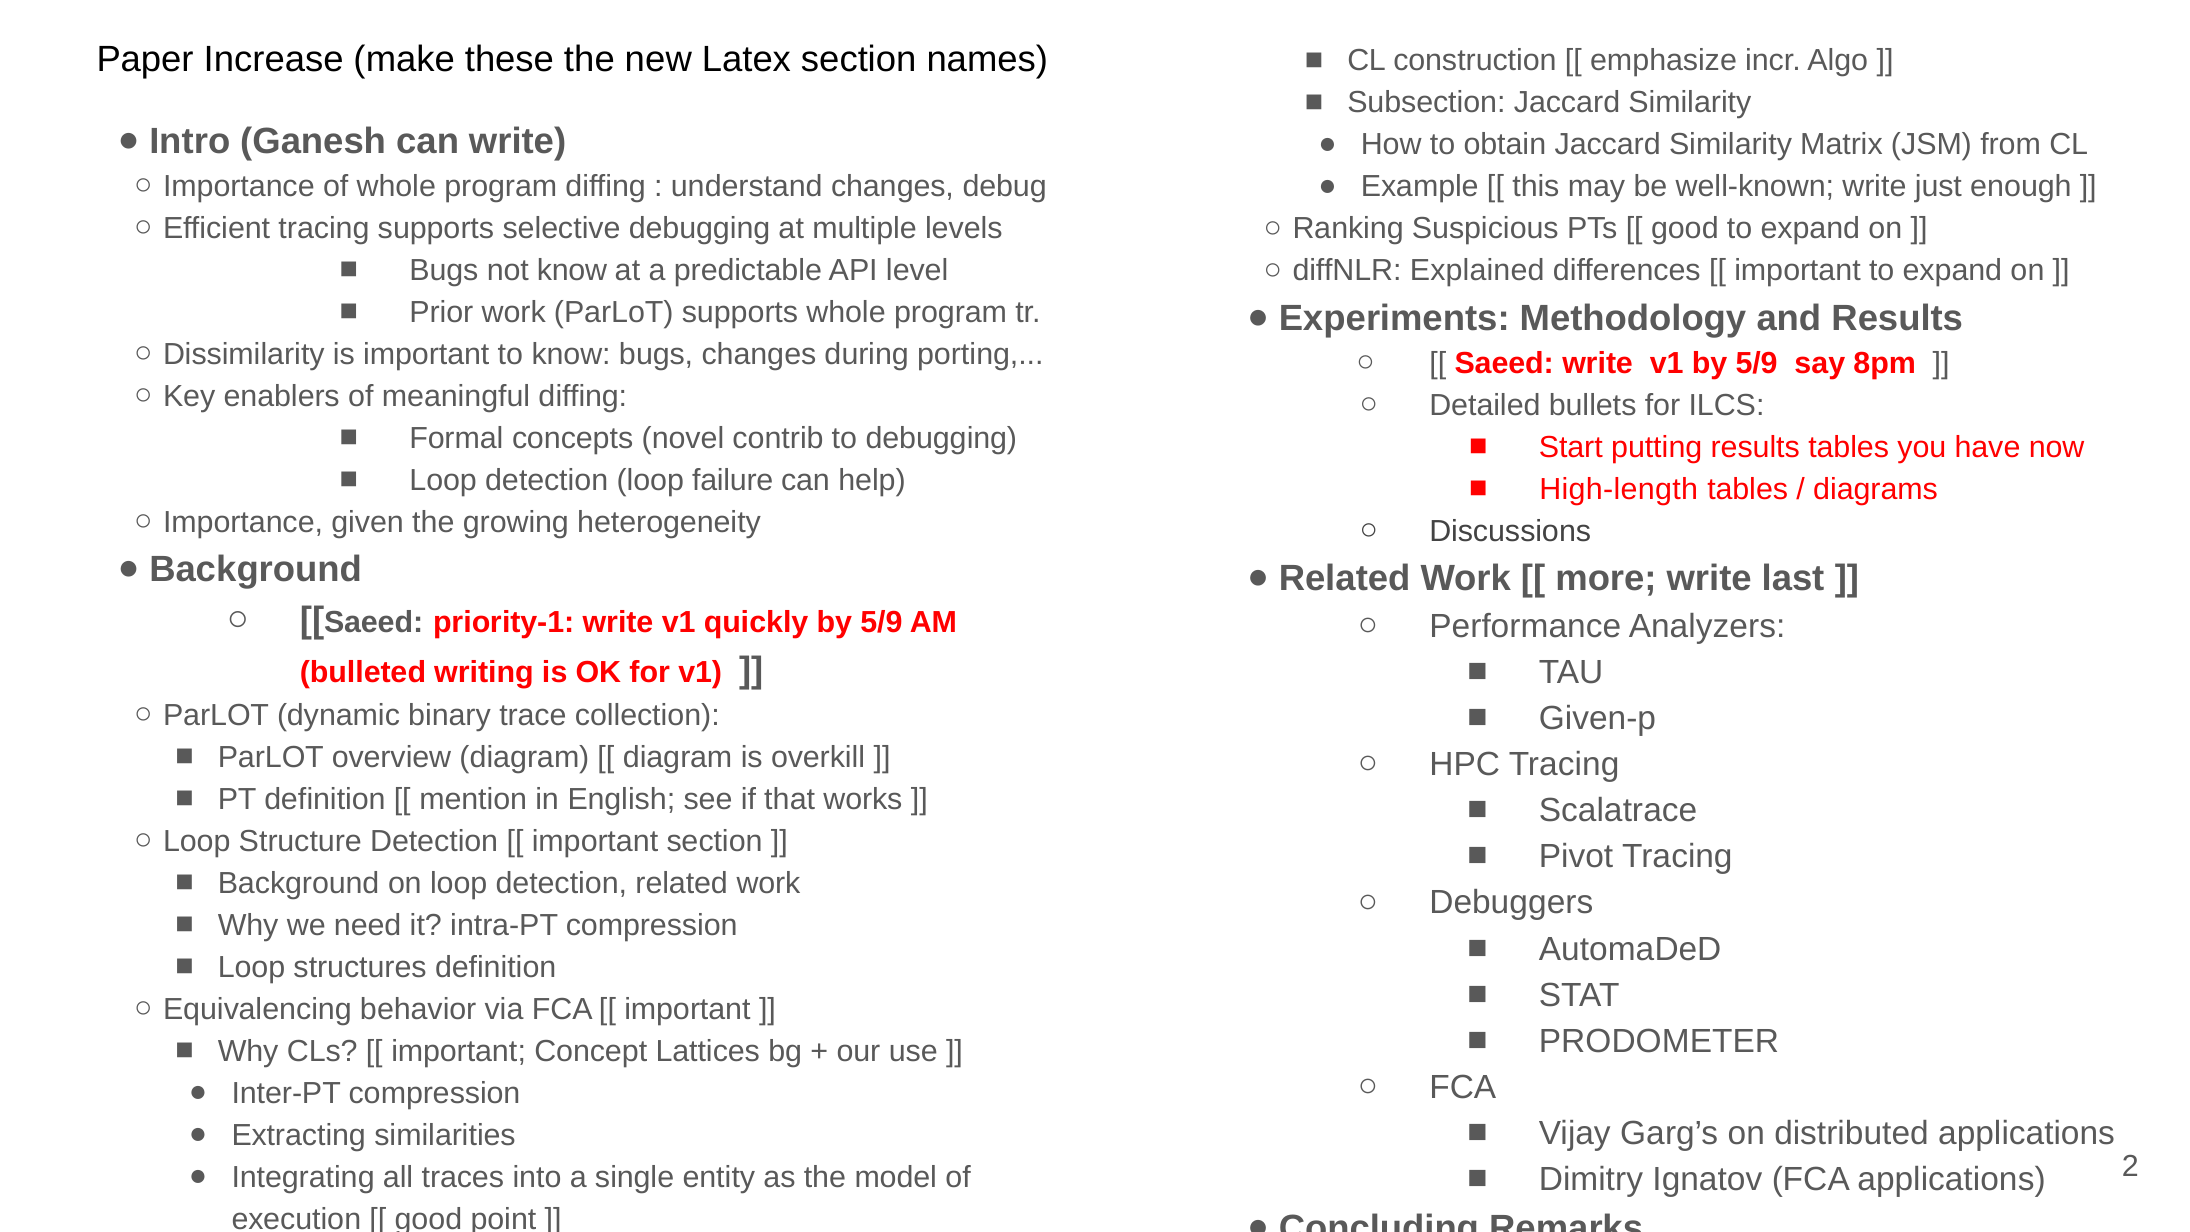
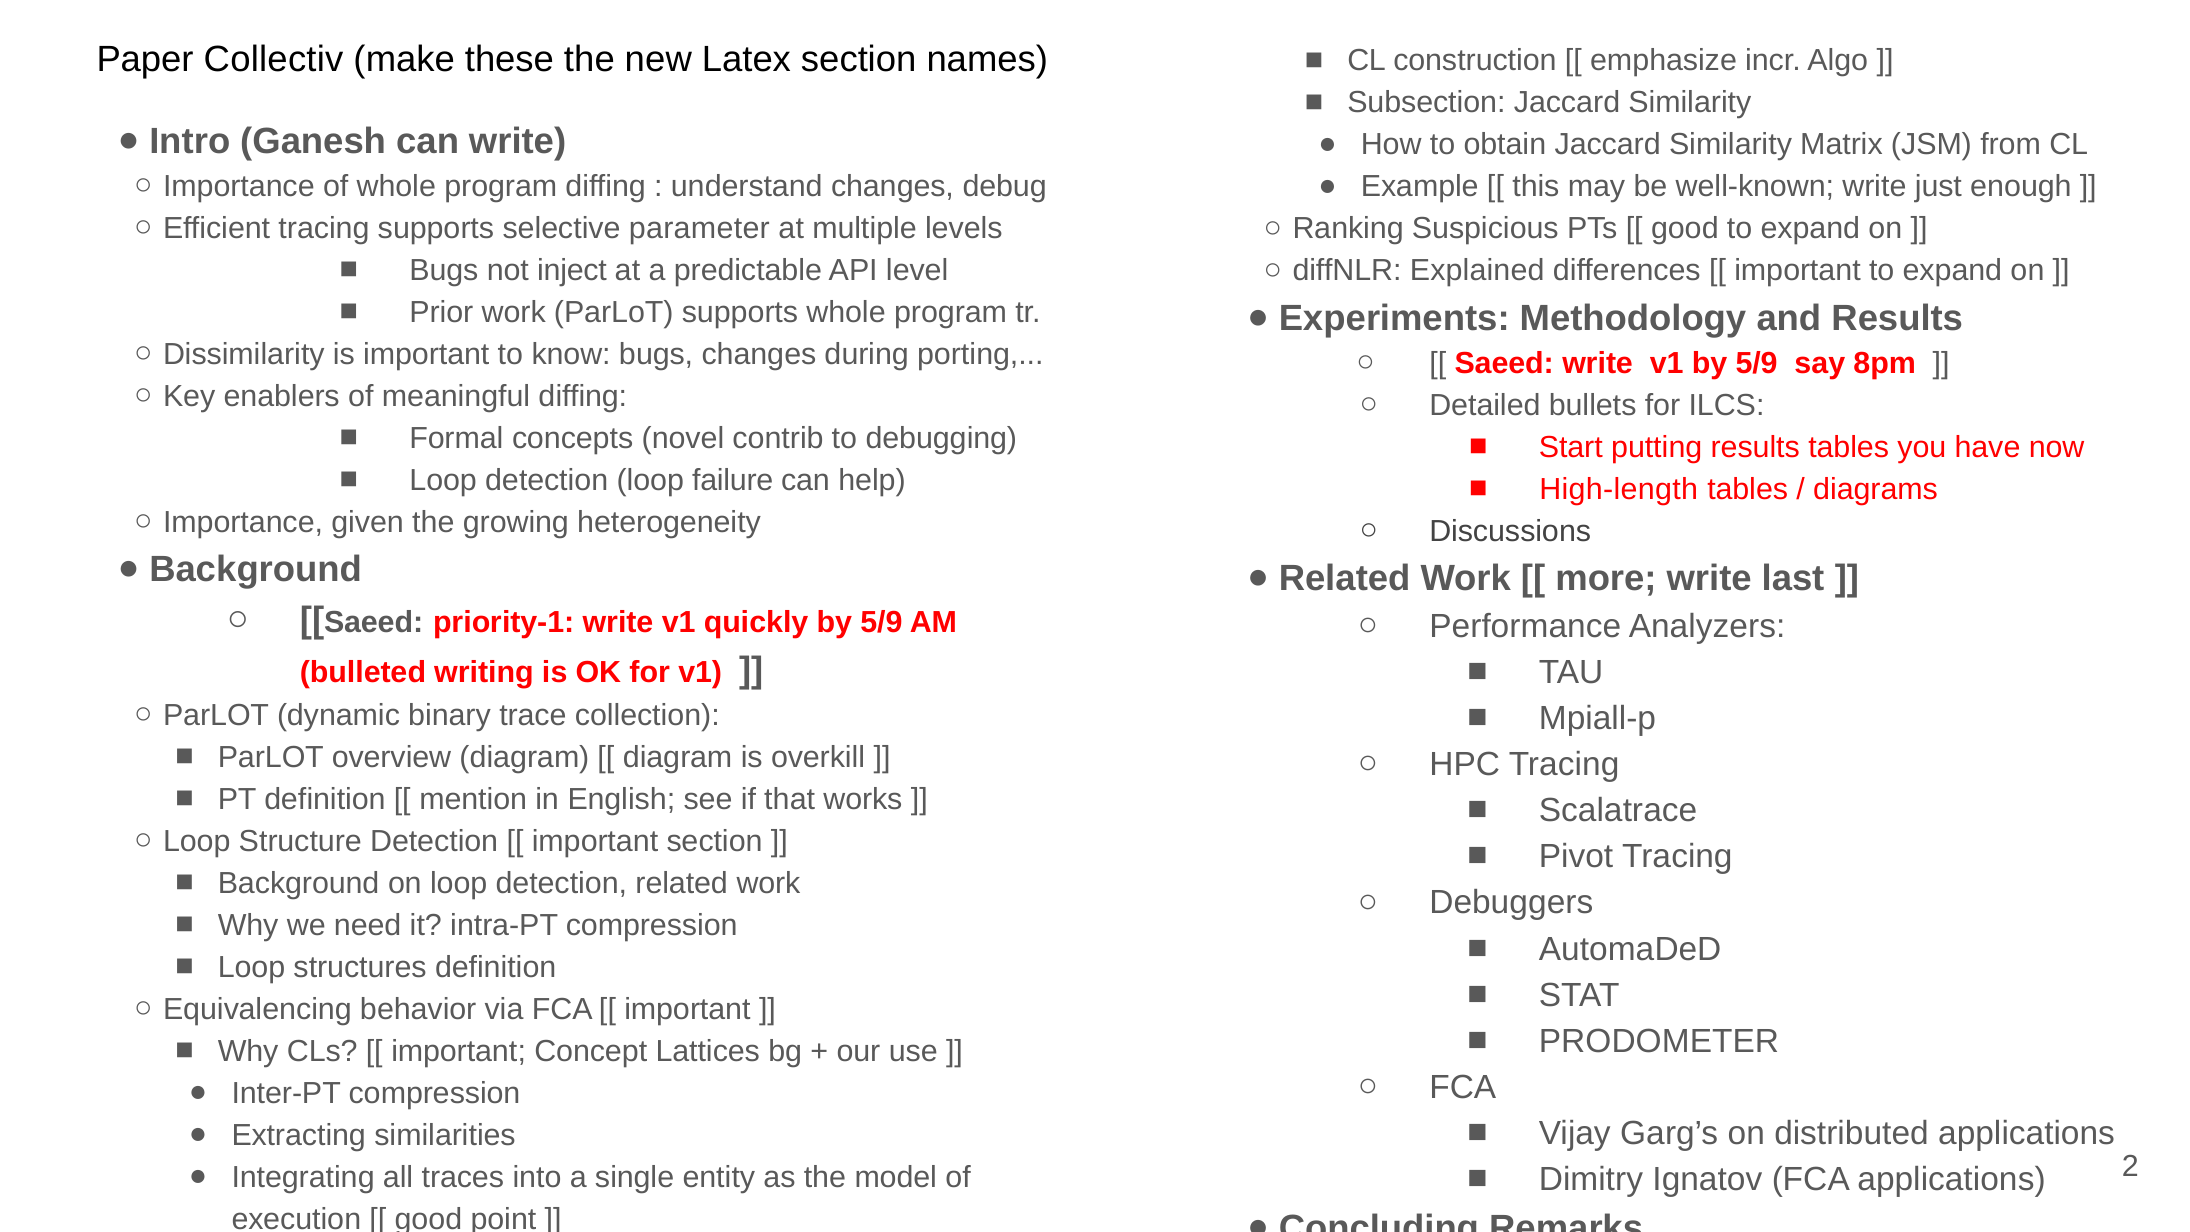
Increase: Increase -> Collectiv
selective debugging: debugging -> parameter
not know: know -> inject
Given-p: Given-p -> Mpiall-p
